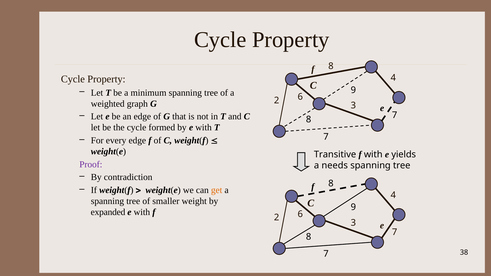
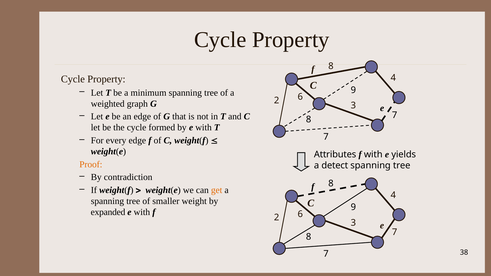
Transitive: Transitive -> Attributes
Proof colour: purple -> orange
needs: needs -> detect
